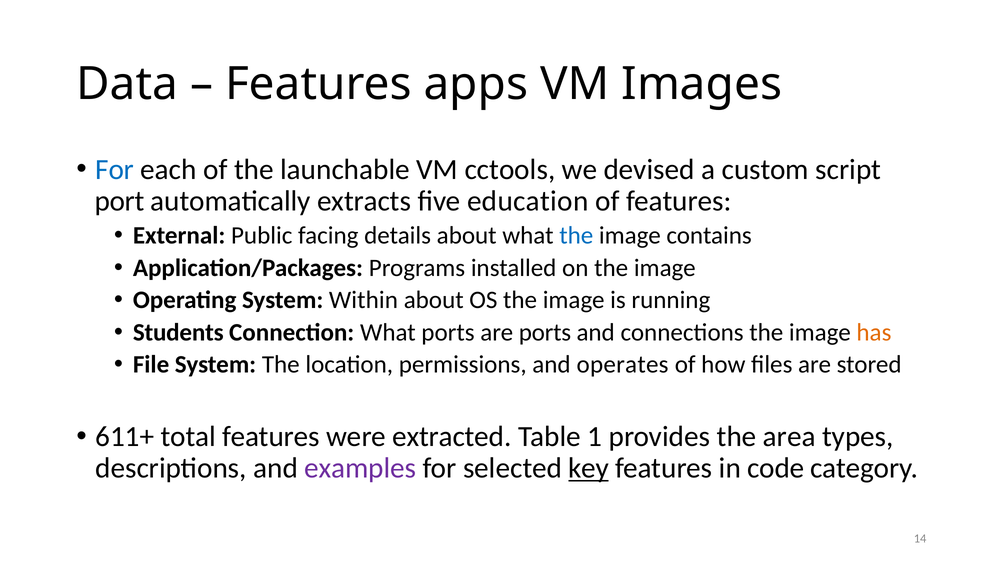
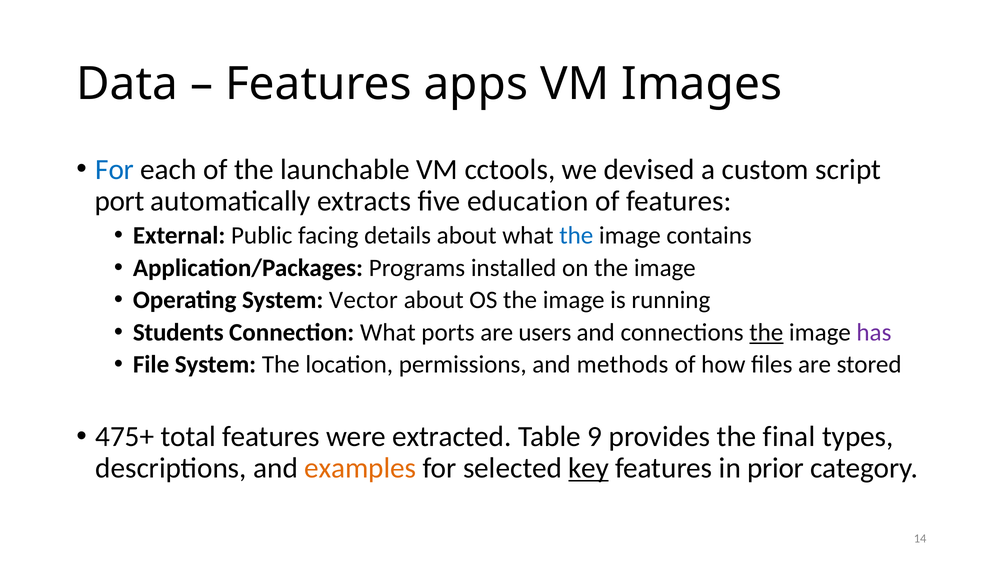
Within: Within -> Vector
are ports: ports -> users
the at (766, 332) underline: none -> present
has colour: orange -> purple
operates: operates -> methods
611+: 611+ -> 475+
1: 1 -> 9
area: area -> final
examples colour: purple -> orange
code: code -> prior
